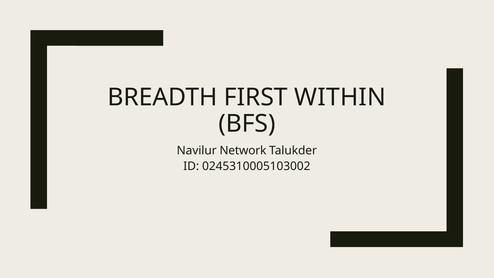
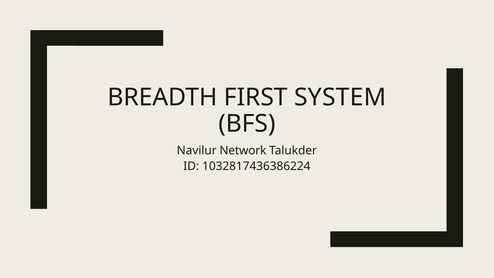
WITHIN: WITHIN -> SYSTEM
0245310005103002: 0245310005103002 -> 1032817436386224
